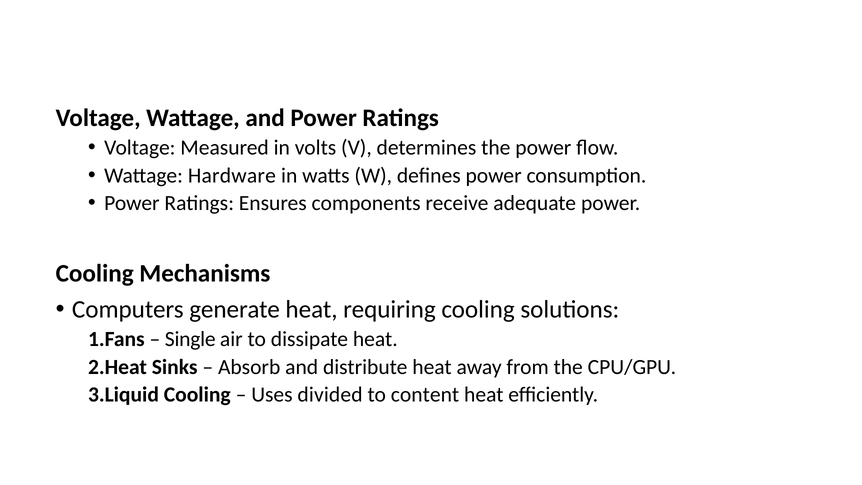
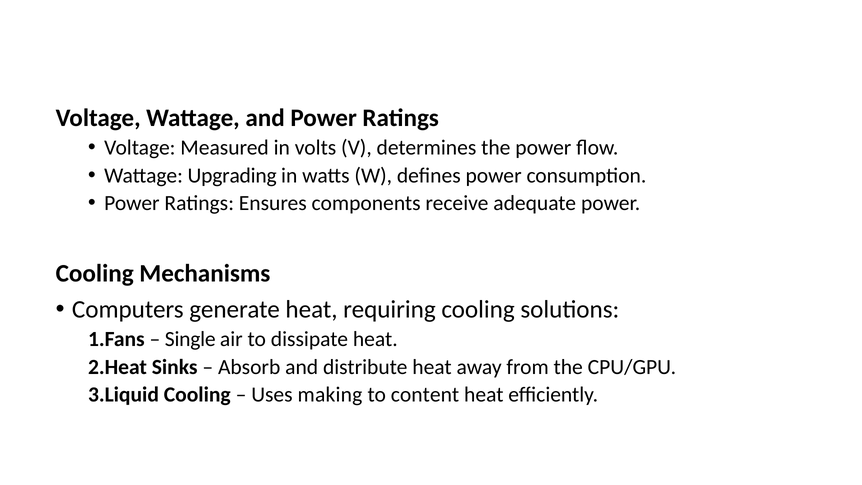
Hardware: Hardware -> Upgrading
divided: divided -> making
